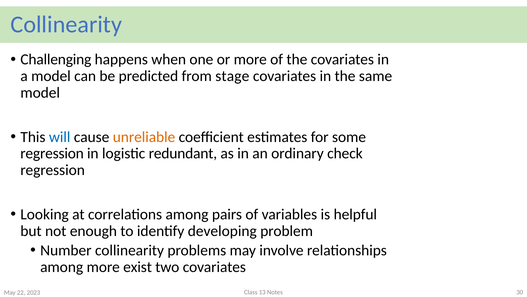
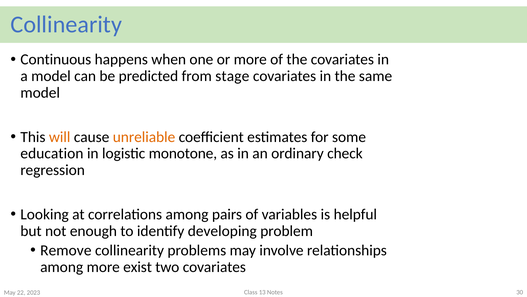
Challenging: Challenging -> Continuous
will colour: blue -> orange
regression at (52, 153): regression -> education
redundant: redundant -> monotone
Number: Number -> Remove
